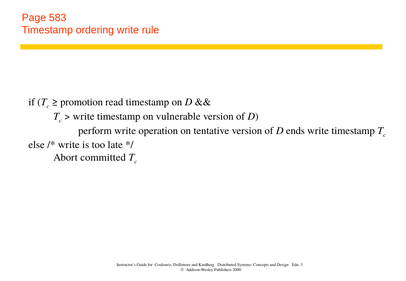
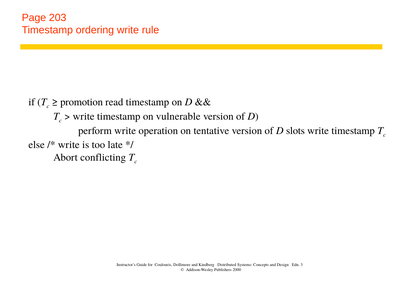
583: 583 -> 203
ends: ends -> slots
committed: committed -> conflicting
